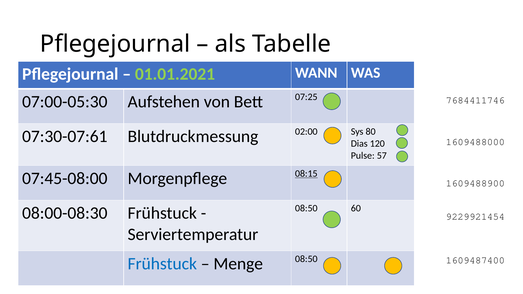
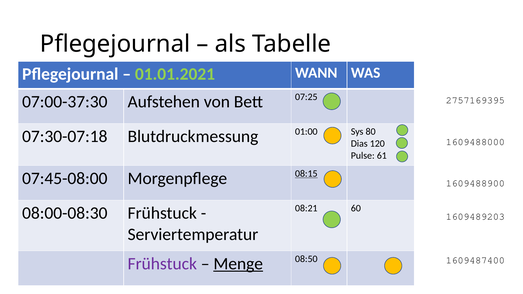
07:00-05:30: 07:00-05:30 -> 07:00-37:30
7684411746: 7684411746 -> 2757169395
07:30-07:61: 07:30-07:61 -> 07:30-07:18
02:00: 02:00 -> 01:00
57: 57 -> 61
08:50 at (306, 208): 08:50 -> 08:21
9229921454: 9229921454 -> 1609489203
Frühstuck at (162, 264) colour: blue -> purple
Menge underline: none -> present
